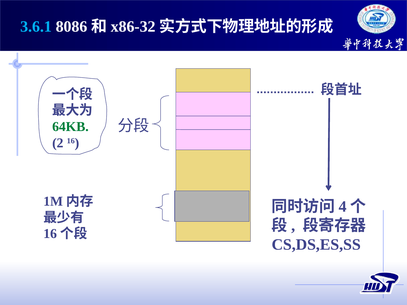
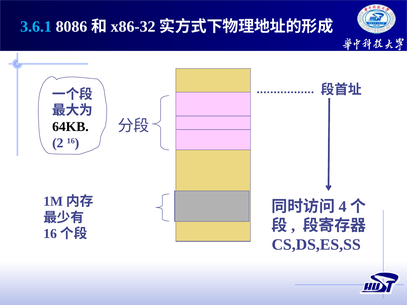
64KB colour: green -> black
